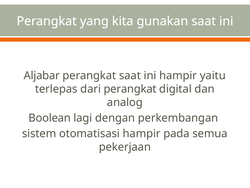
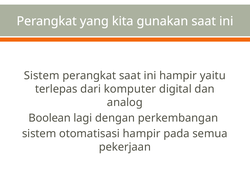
Aljabar at (42, 75): Aljabar -> Sistem
dari perangkat: perangkat -> komputer
